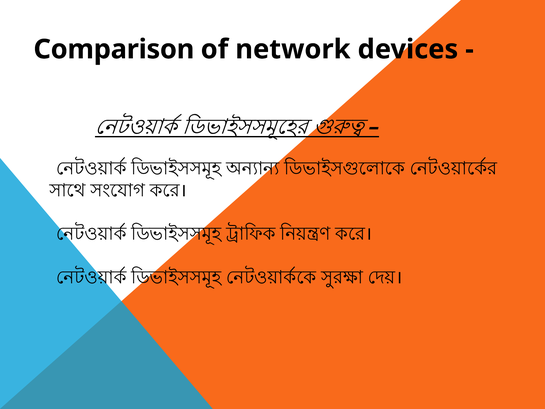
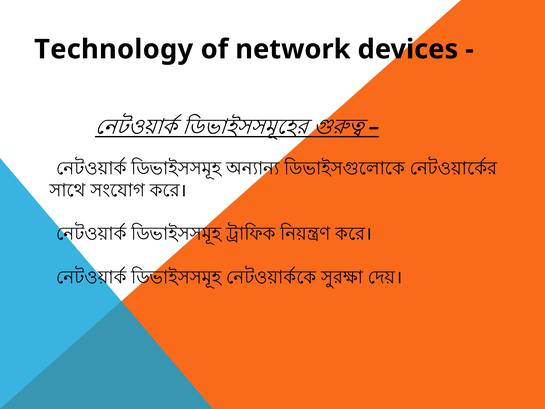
Comparison: Comparison -> Technology
